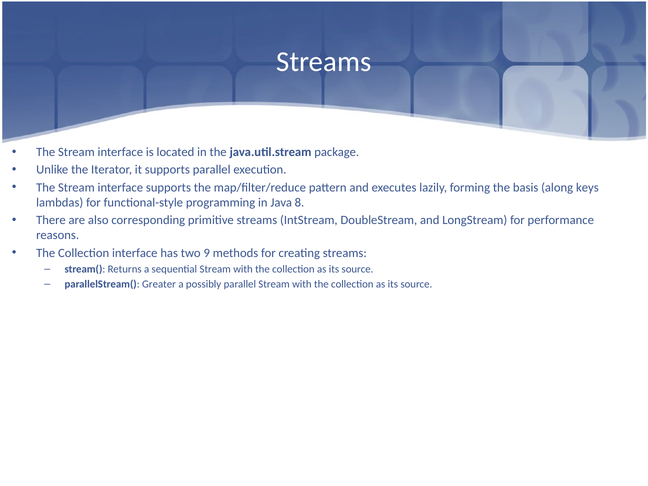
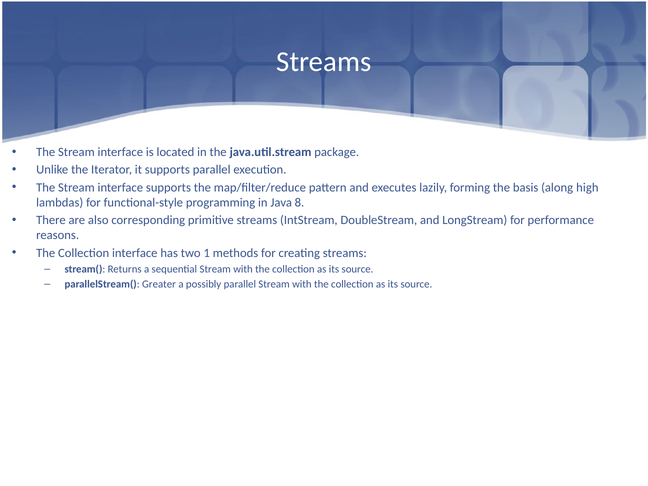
keys: keys -> high
9: 9 -> 1
